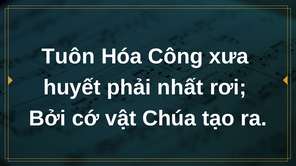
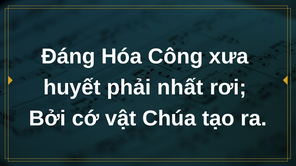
Tuôn: Tuôn -> Đáng
